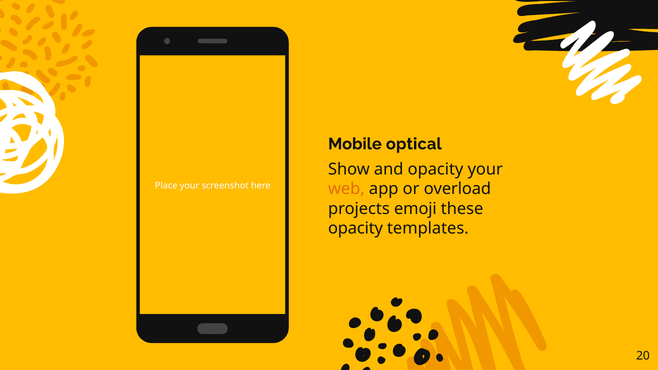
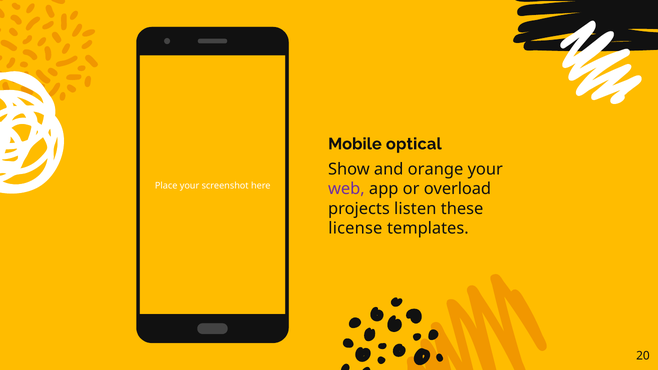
and opacity: opacity -> orange
web colour: orange -> purple
emoji: emoji -> listen
opacity at (356, 228): opacity -> license
